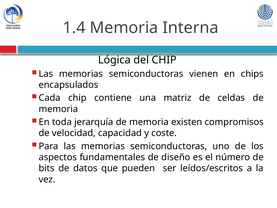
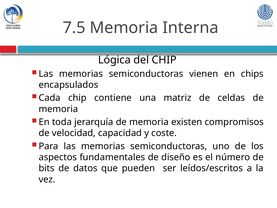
1.4: 1.4 -> 7.5
